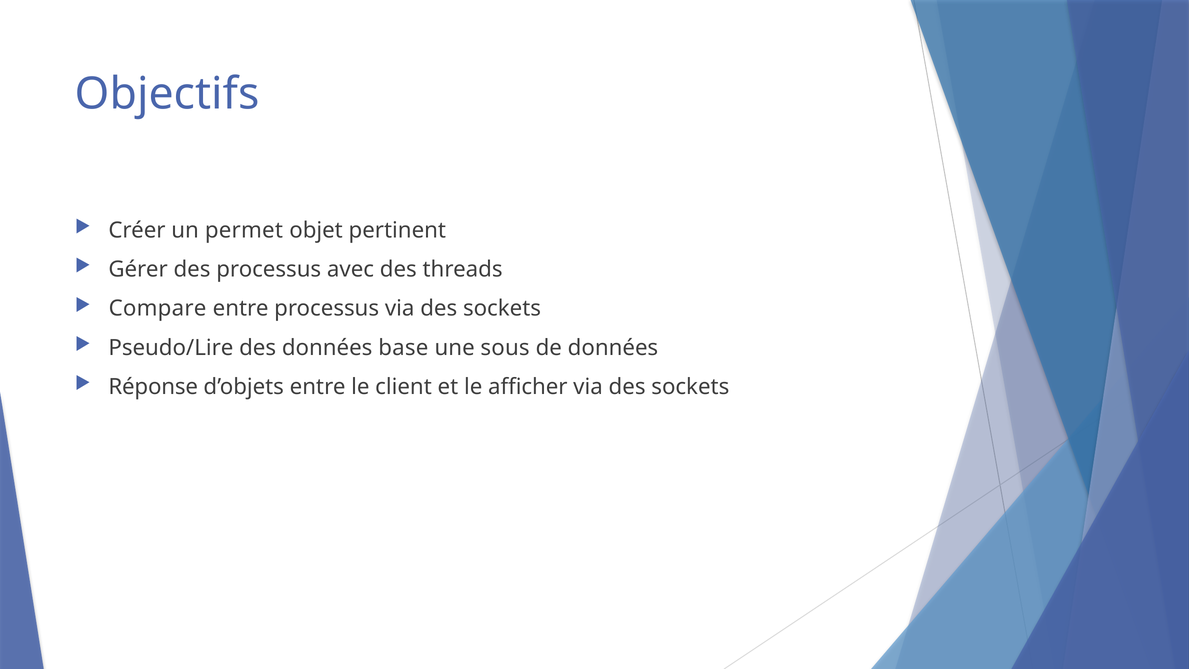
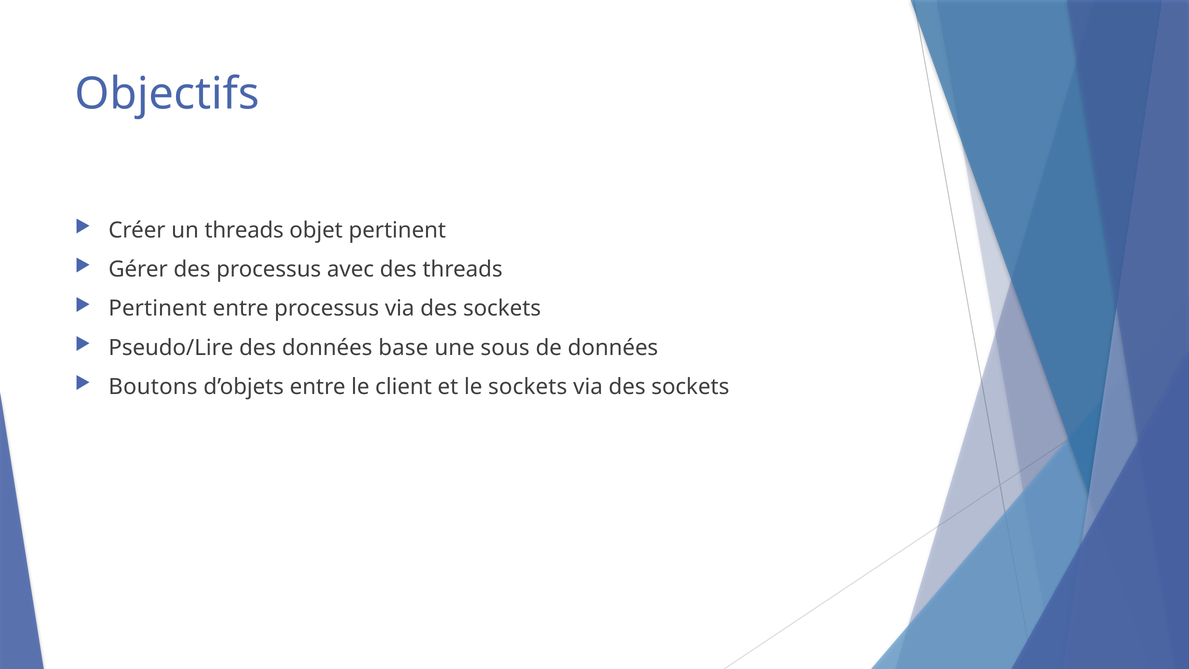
un permet: permet -> threads
Compare at (158, 308): Compare -> Pertinent
Réponse: Réponse -> Boutons
le afficher: afficher -> sockets
